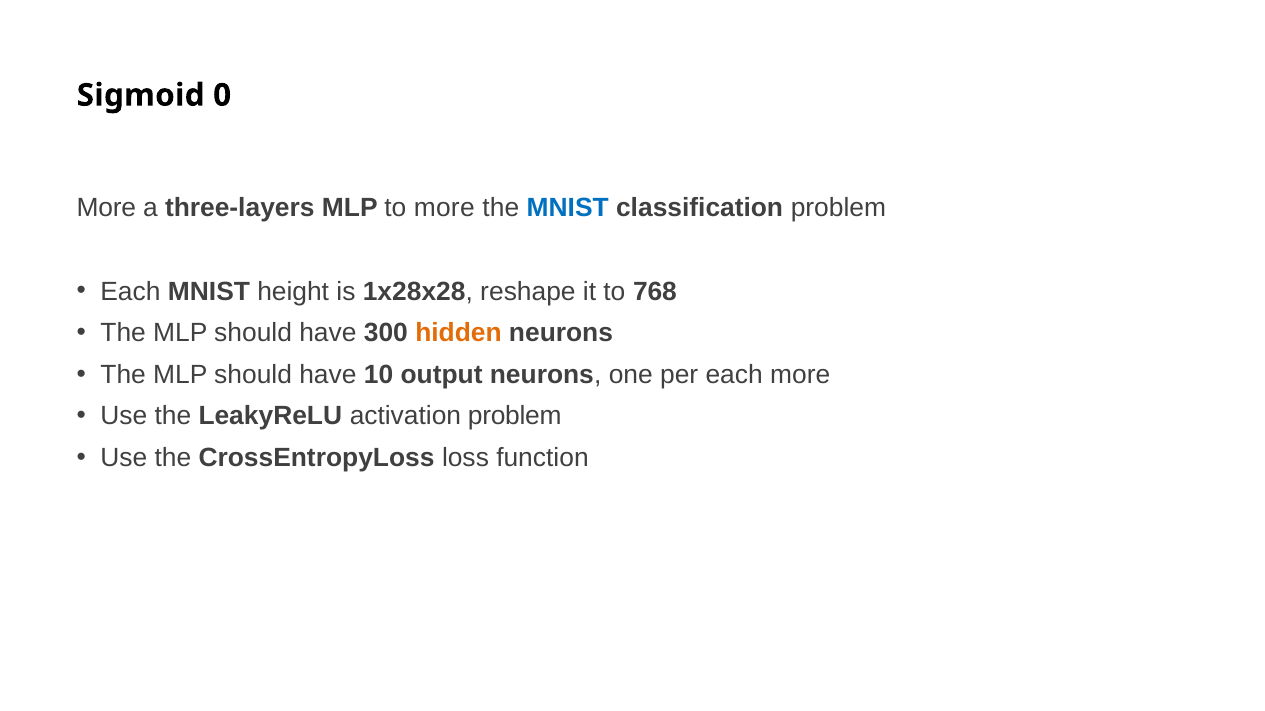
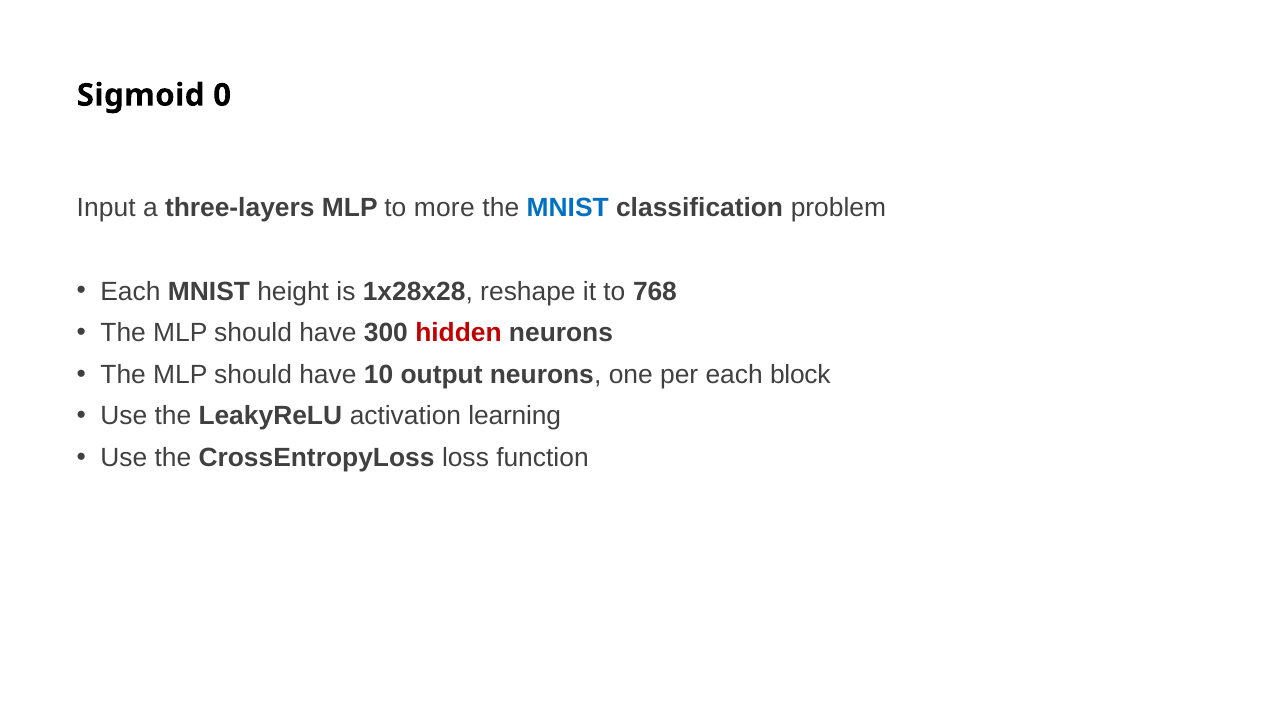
More at (106, 208): More -> Input
hidden colour: orange -> red
each more: more -> block
activation problem: problem -> learning
